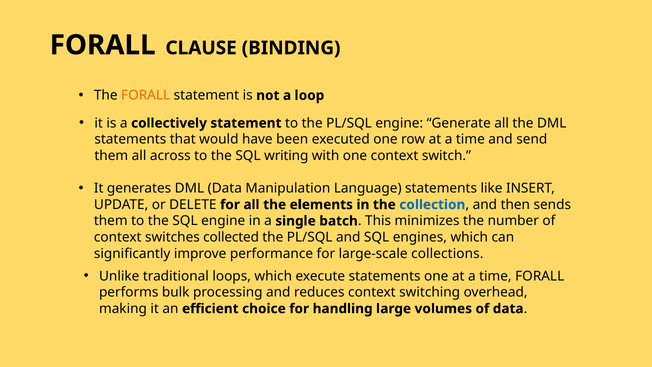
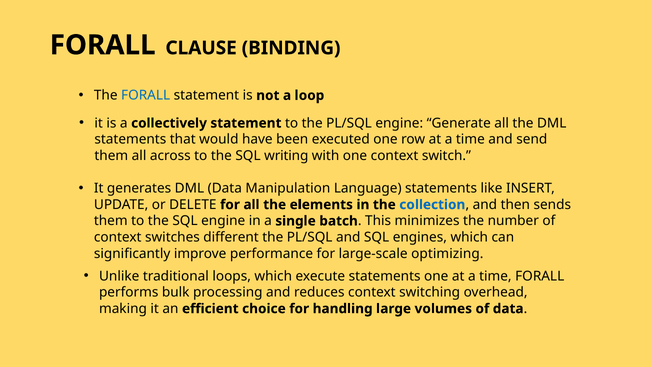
FORALL at (146, 95) colour: orange -> blue
collected: collected -> different
collections: collections -> optimizing
